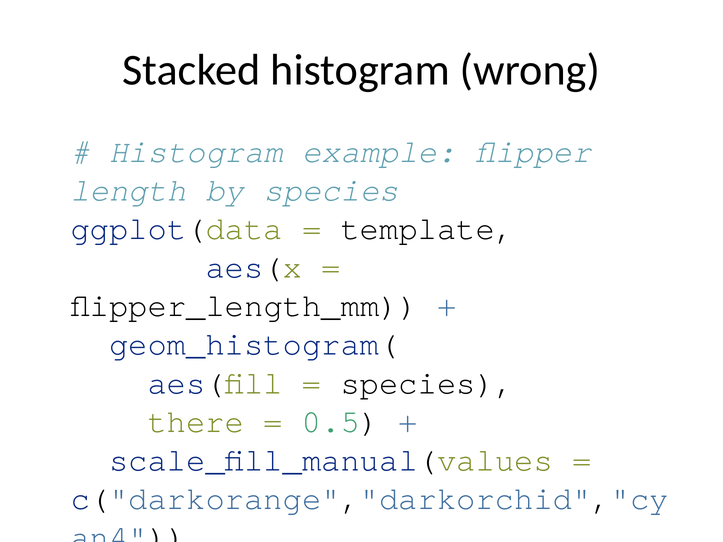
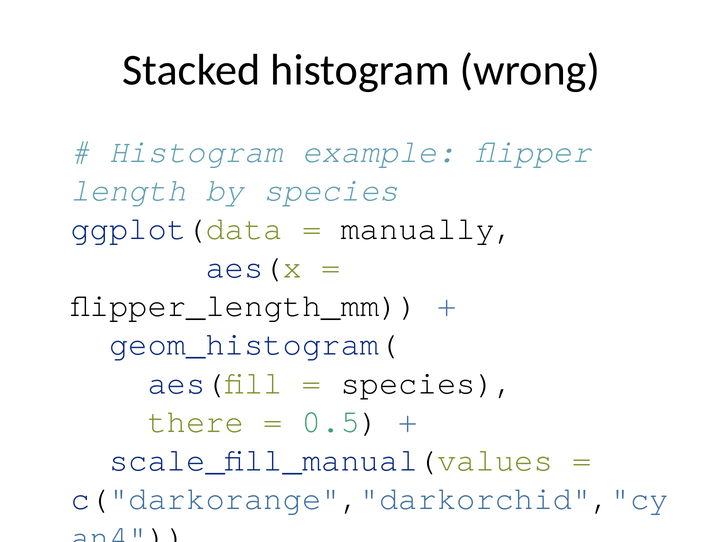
template: template -> manually
